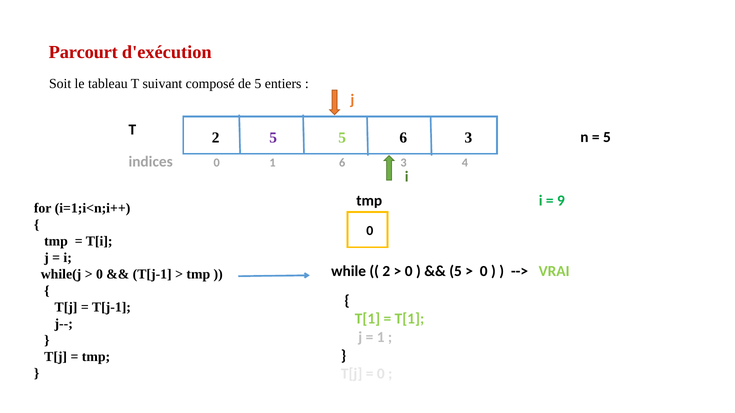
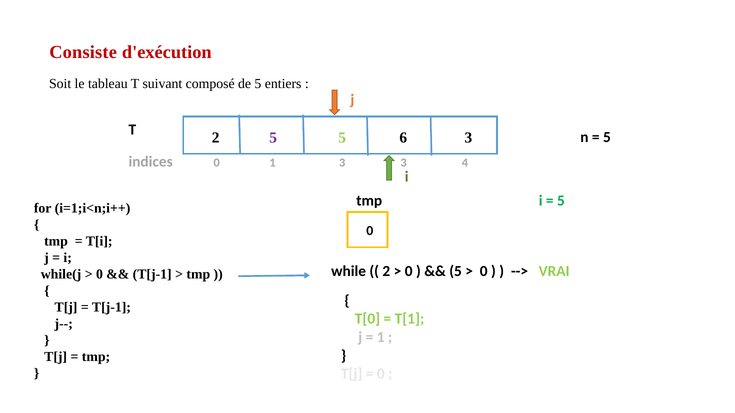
Parcourt: Parcourt -> Consiste
1 6: 6 -> 3
9 at (561, 201): 9 -> 5
T[1 at (367, 319): T[1 -> T[0
